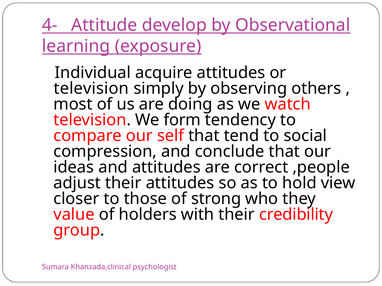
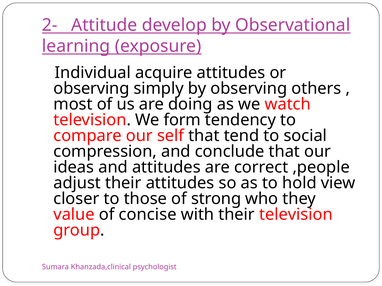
4-: 4- -> 2-
television at (91, 89): television -> observing
holders: holders -> concise
their credibility: credibility -> television
